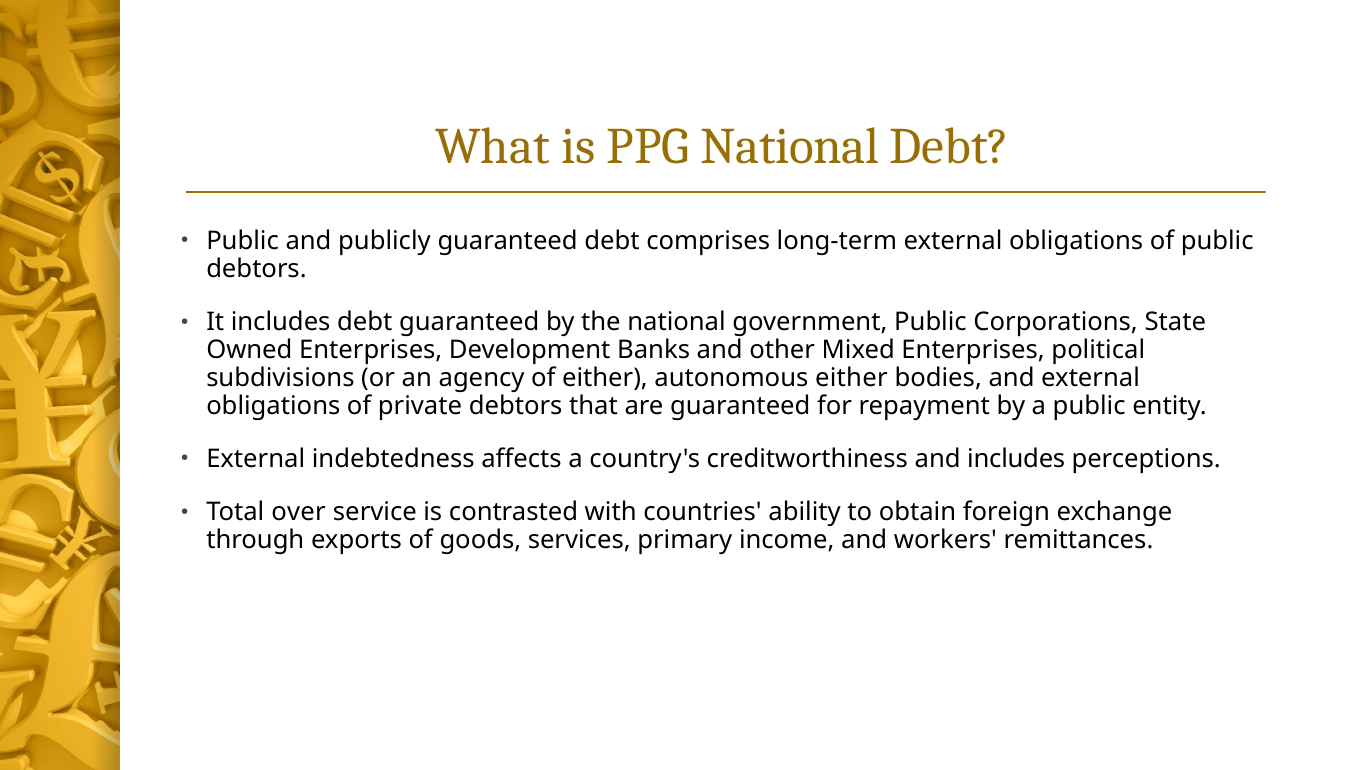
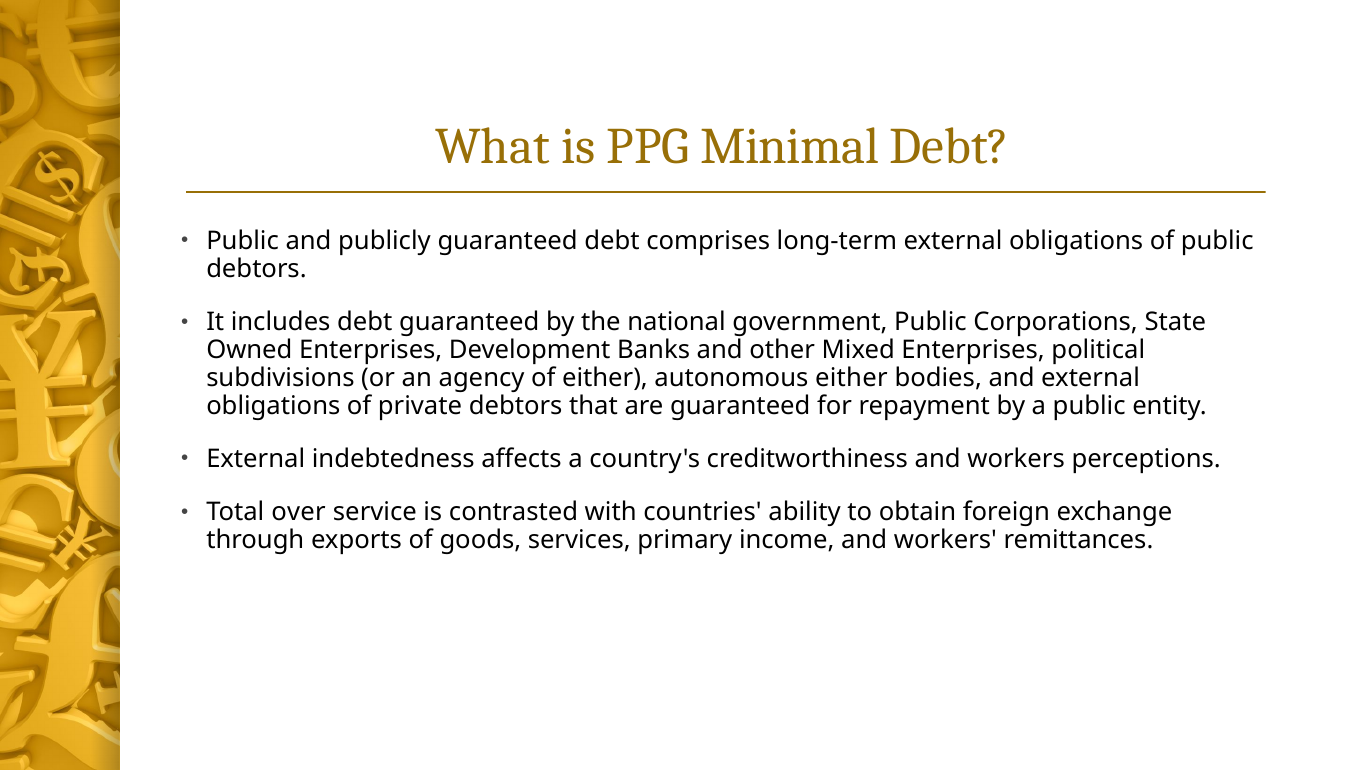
PPG National: National -> Minimal
creditworthiness and includes: includes -> workers
